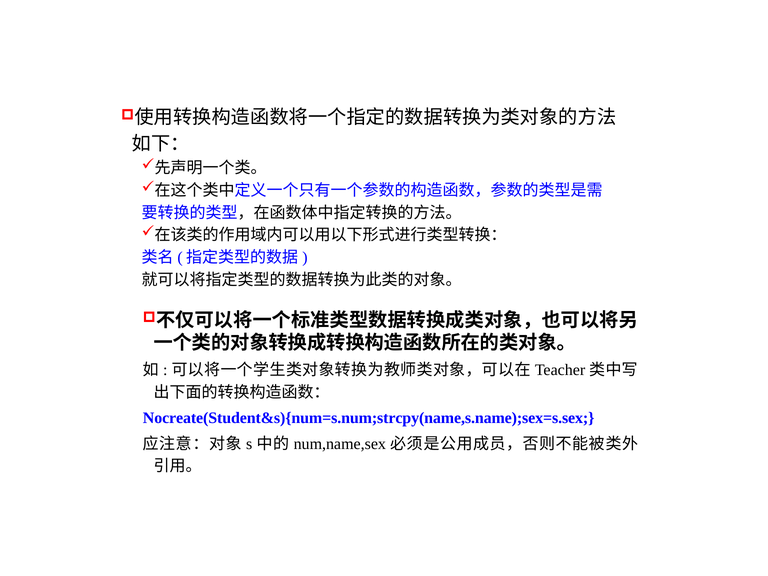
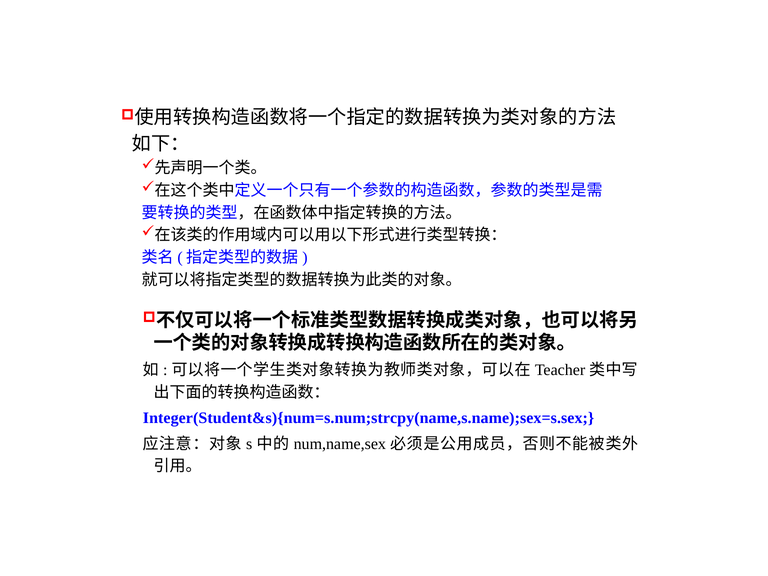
Nocreate(Student&s){num=s.num;strcpy(name,s.name);sex=s.sex: Nocreate(Student&s){num=s.num;strcpy(name,s.name);sex=s.sex -> Integer(Student&s){num=s.num;strcpy(name,s.name);sex=s.sex
